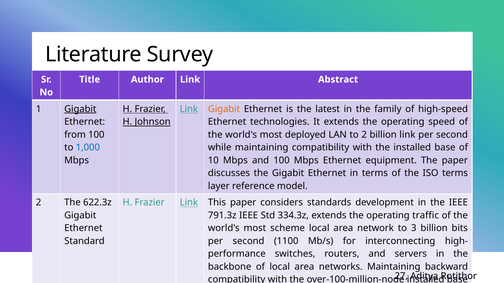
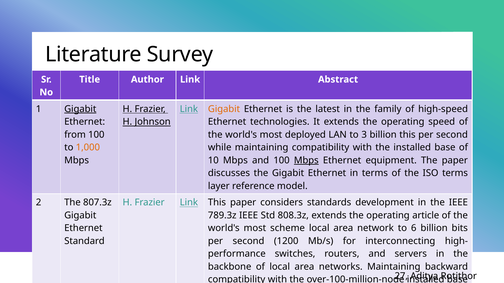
to 2: 2 -> 3
billion link: link -> this
1,000 colour: blue -> orange
Mbps at (306, 161) underline: none -> present
622.3z: 622.3z -> 807.3z
791.3z: 791.3z -> 789.3z
334.3z: 334.3z -> 808.3z
traffic: traffic -> article
3: 3 -> 6
1100: 1100 -> 1200
